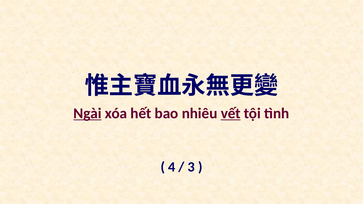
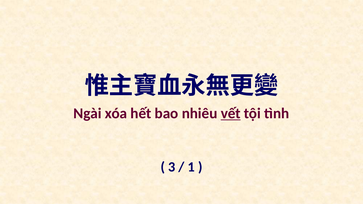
Ngài underline: present -> none
4: 4 -> 3
3: 3 -> 1
